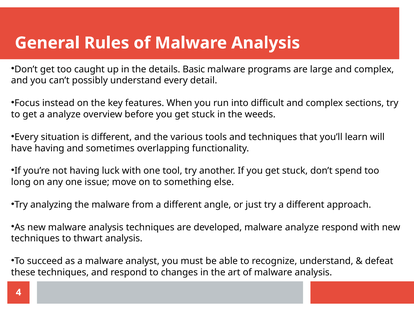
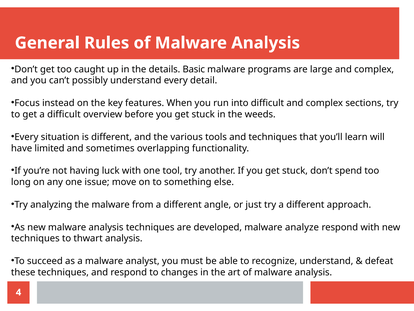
a analyze: analyze -> difficult
have having: having -> limited
